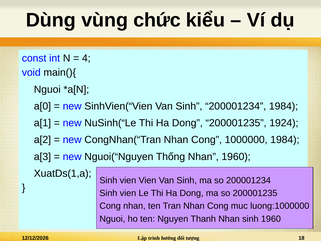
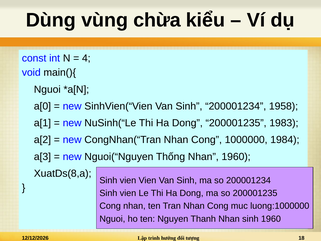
chức: chức -> chừa
200001234 1984: 1984 -> 1958
1924: 1924 -> 1983
XuatDs(1,a: XuatDs(1,a -> XuatDs(8,a
